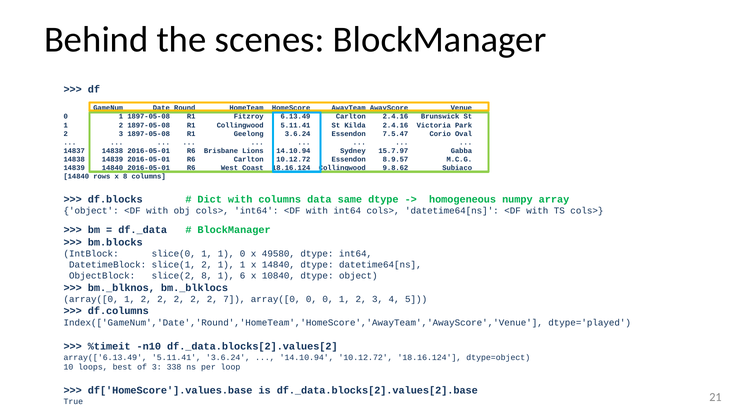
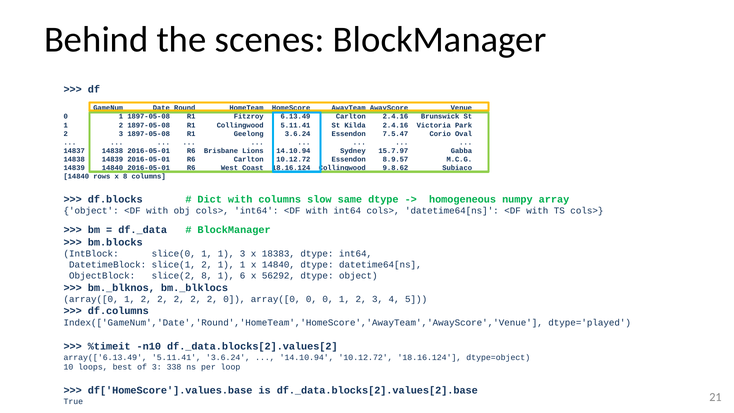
data: data -> slow
1 0: 0 -> 3
49580: 49580 -> 18383
10840: 10840 -> 56292
2 7: 7 -> 0
